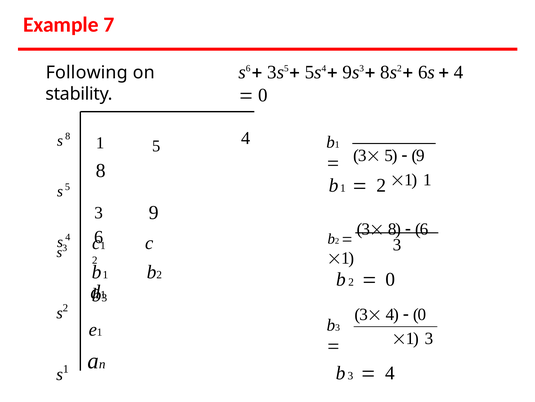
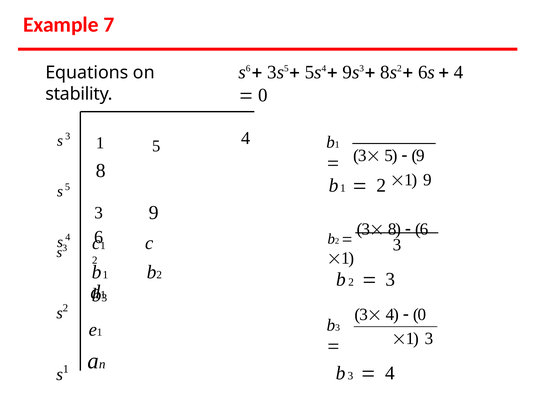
Following: Following -> Equations
8 at (68, 136): 8 -> 3
1 1: 1 -> 9
0 at (390, 279): 0 -> 3
